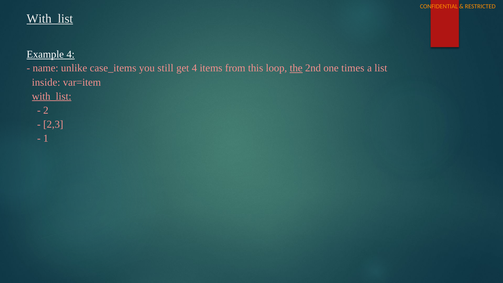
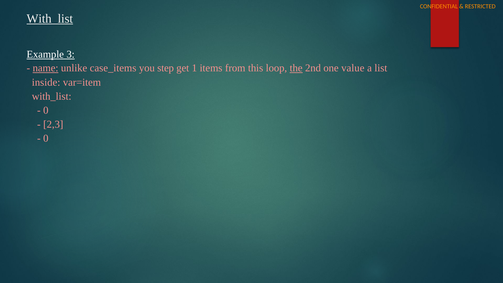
Example 4: 4 -> 3
name underline: none -> present
still: still -> step
get 4: 4 -> 1
times: times -> value
with_list at (52, 96) underline: present -> none
2 at (46, 110): 2 -> 0
1 at (46, 138): 1 -> 0
